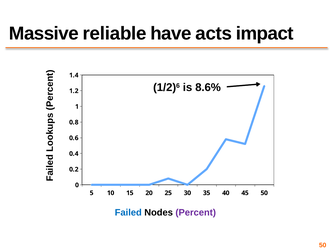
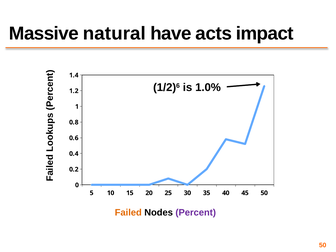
reliable: reliable -> natural
8.6%: 8.6% -> 1.0%
Failed colour: blue -> orange
